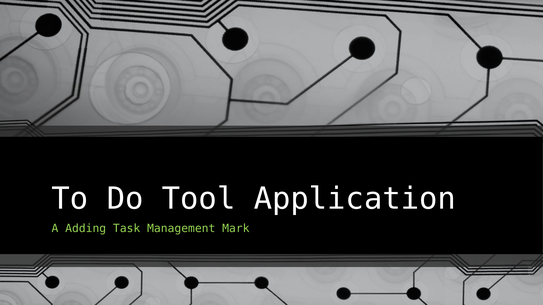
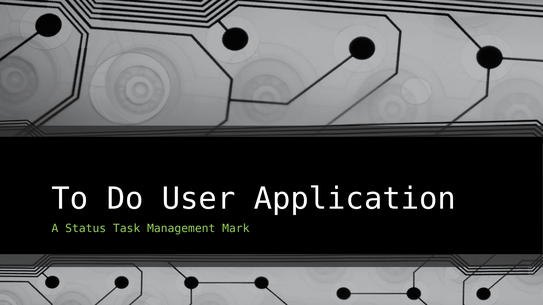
Tool: Tool -> User
Adding: Adding -> Status
